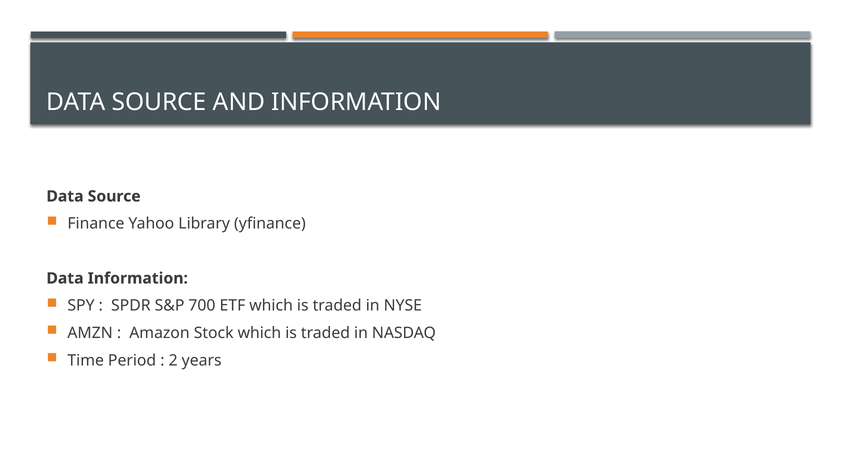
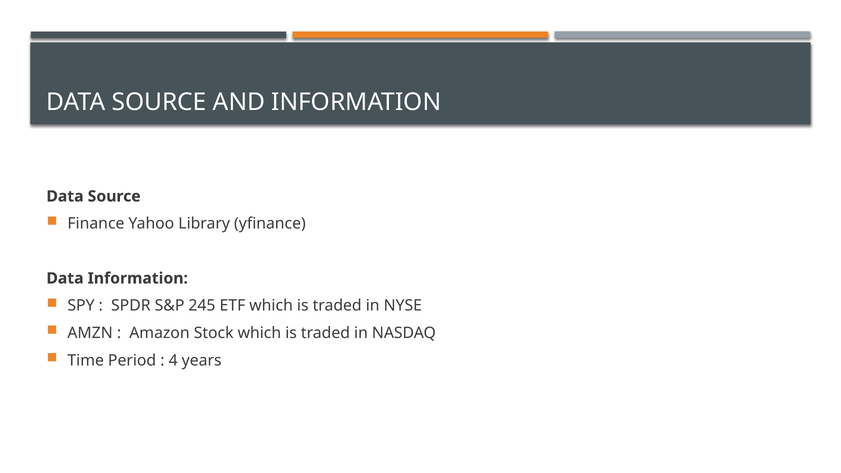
700: 700 -> 245
2: 2 -> 4
